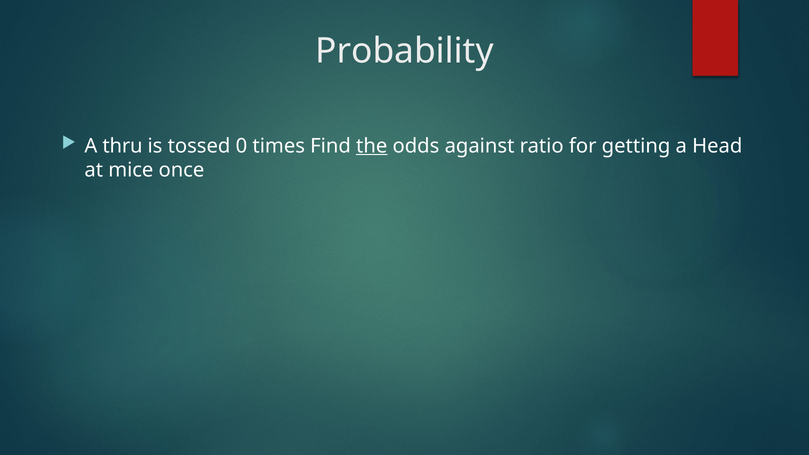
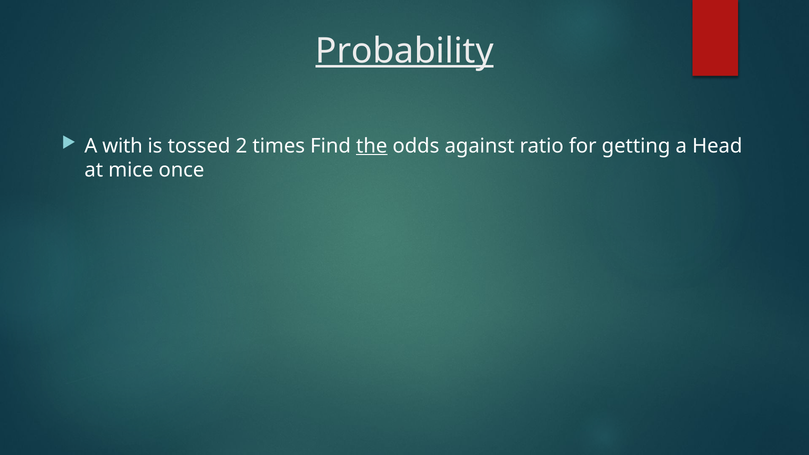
Probability underline: none -> present
thru: thru -> with
0: 0 -> 2
